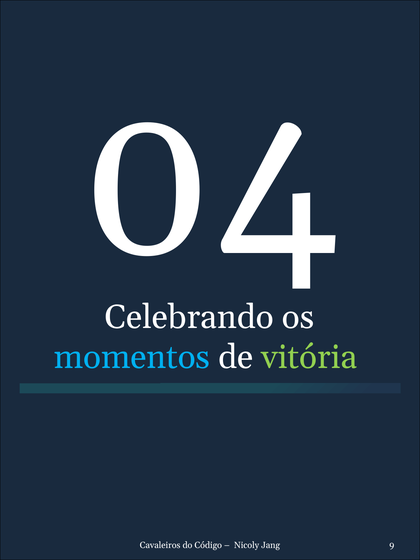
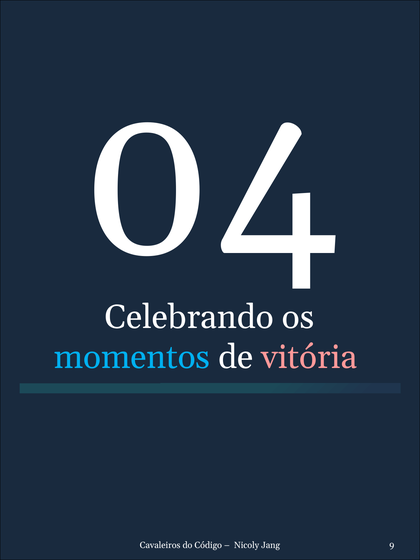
vitória colour: light green -> pink
